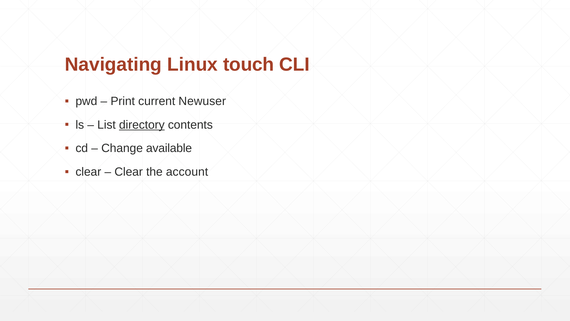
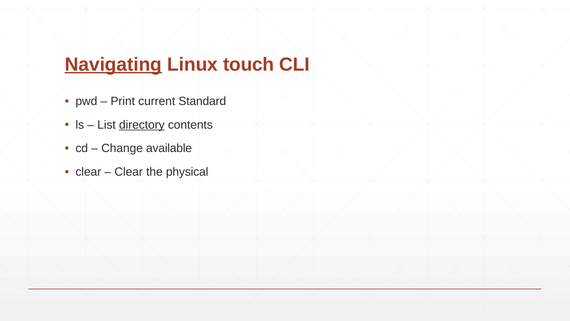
Navigating underline: none -> present
Newuser: Newuser -> Standard
account: account -> physical
